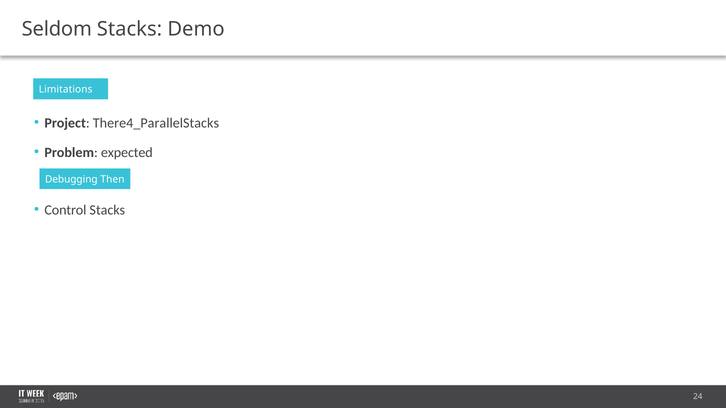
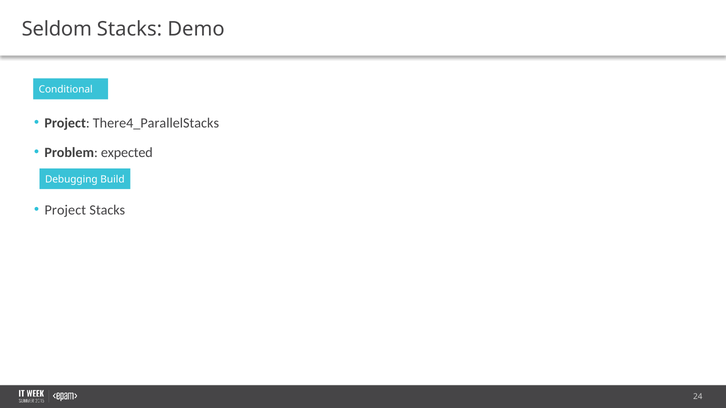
Limitations: Limitations -> Conditional
Then: Then -> Build
Control at (65, 210): Control -> Project
